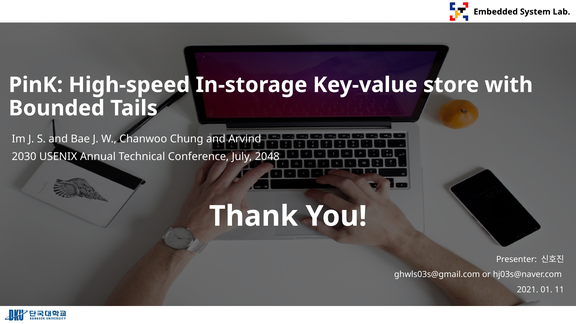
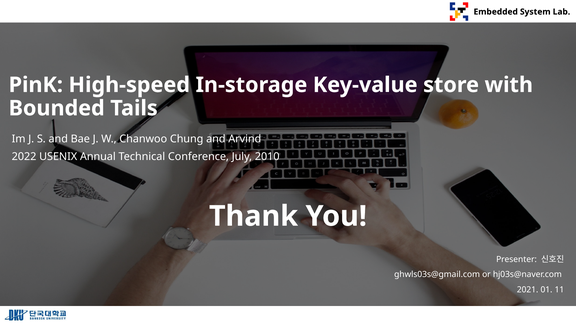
2030: 2030 -> 2022
2048: 2048 -> 2010
